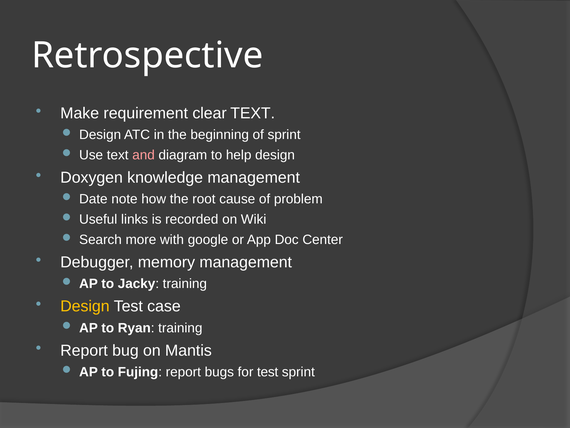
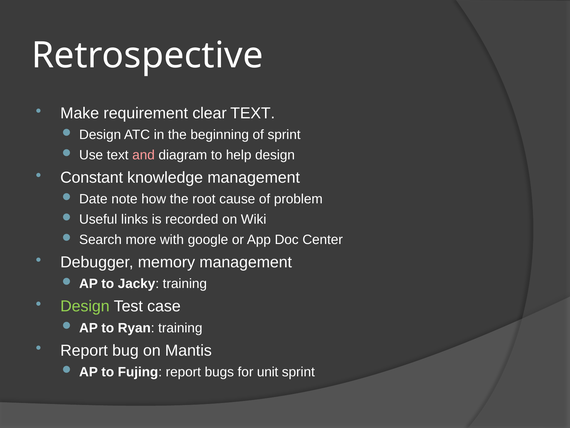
Doxygen: Doxygen -> Constant
Design at (85, 306) colour: yellow -> light green
for test: test -> unit
